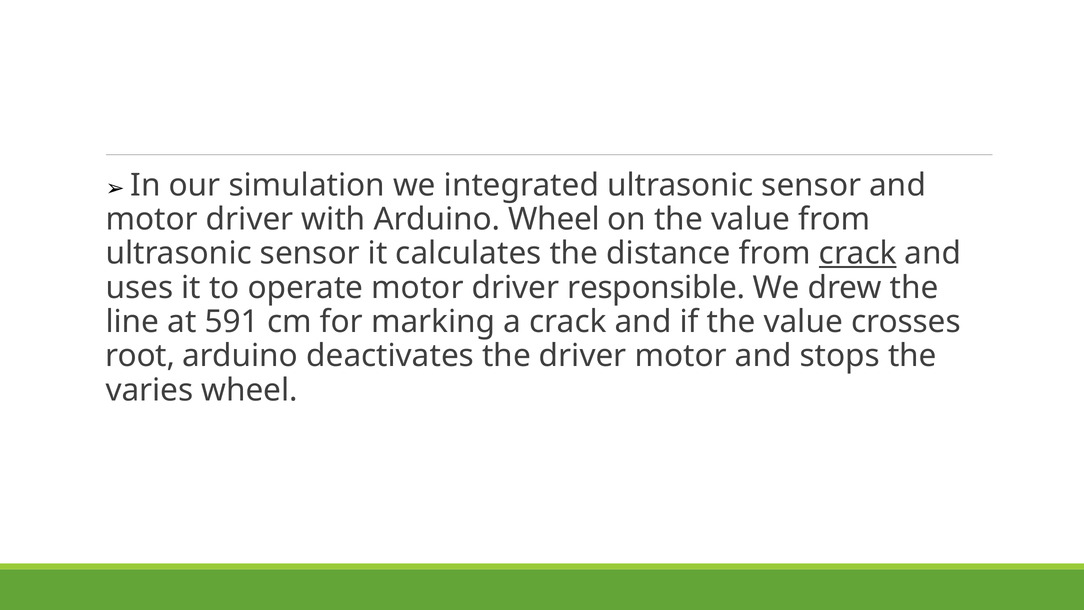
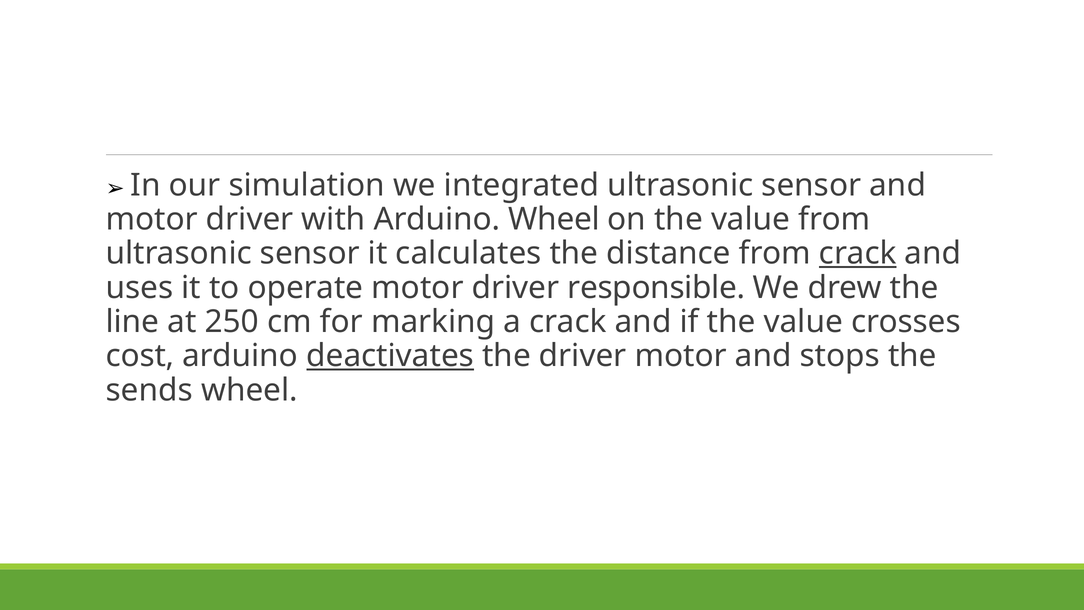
591: 591 -> 250
root: root -> cost
deactivates underline: none -> present
varies: varies -> sends
